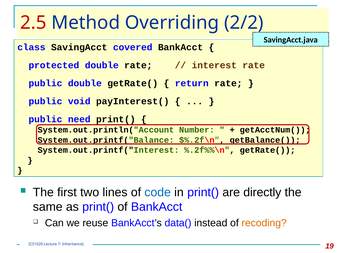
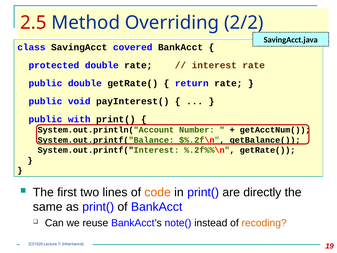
need: need -> with
code colour: blue -> orange
data(: data( -> note(
